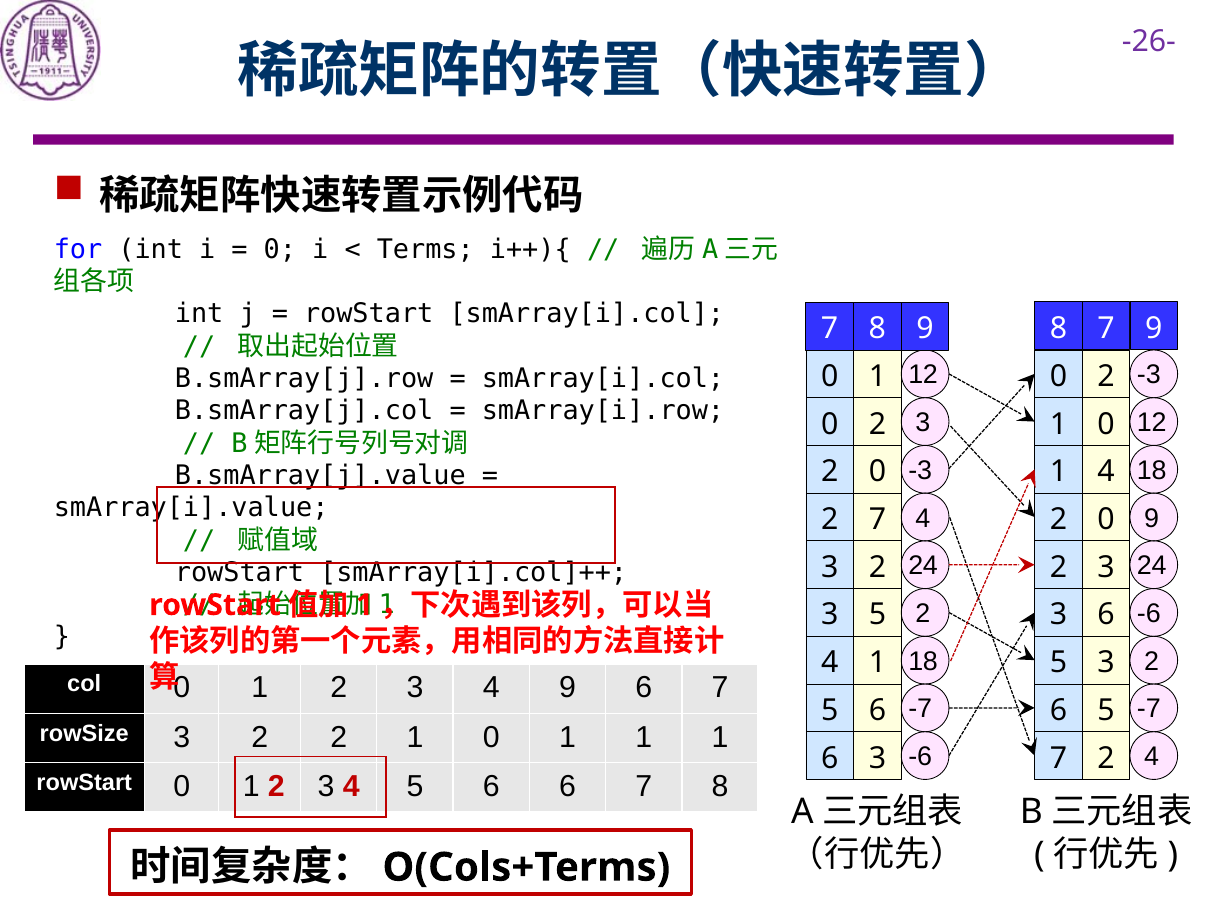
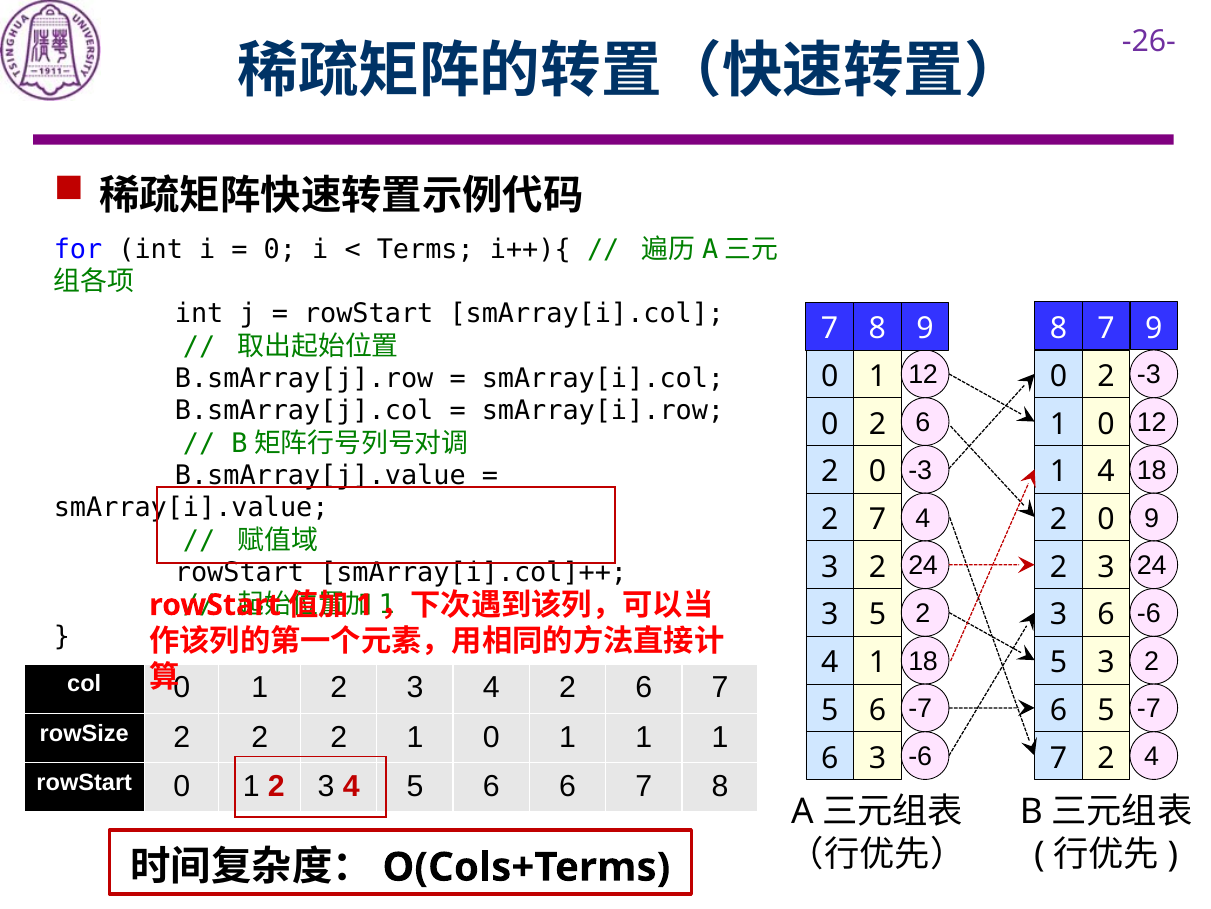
0 3: 3 -> 6
3 4 9: 9 -> 2
rowSize 3: 3 -> 2
